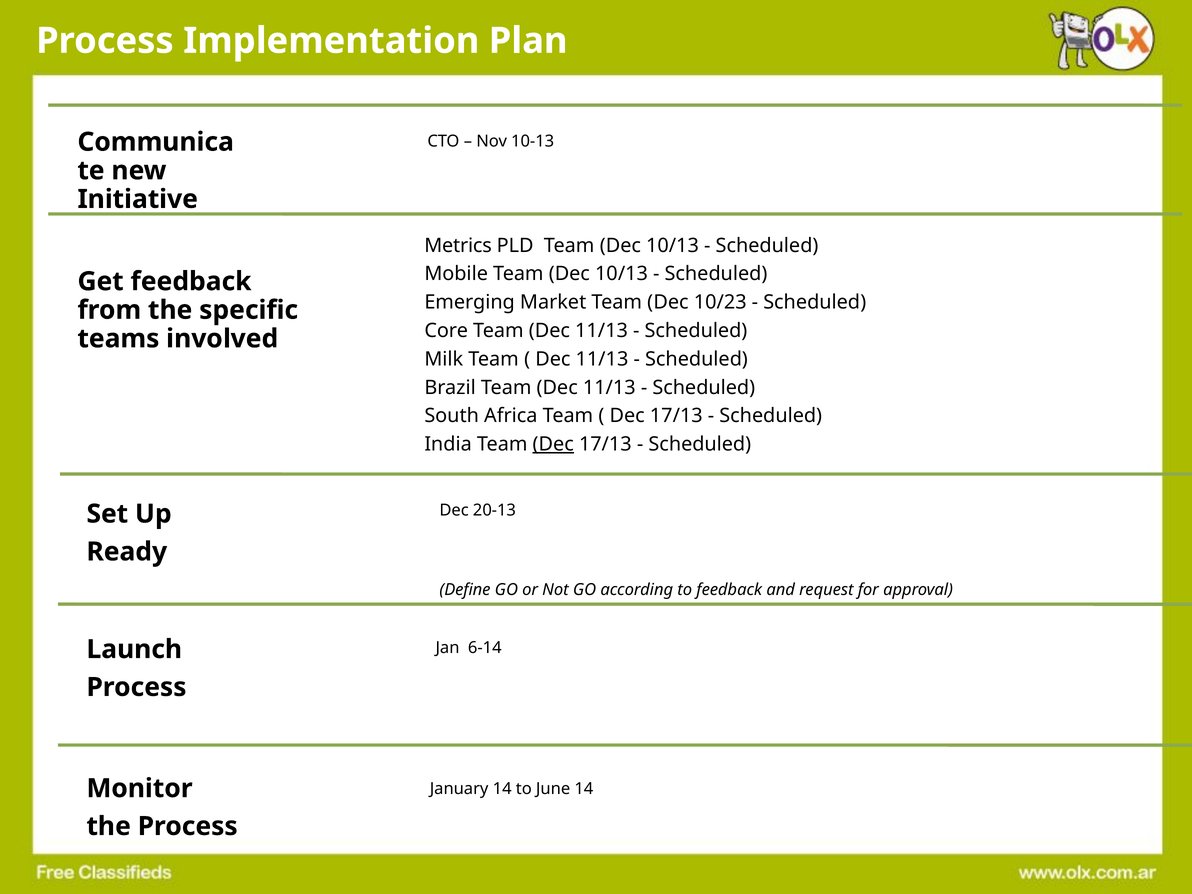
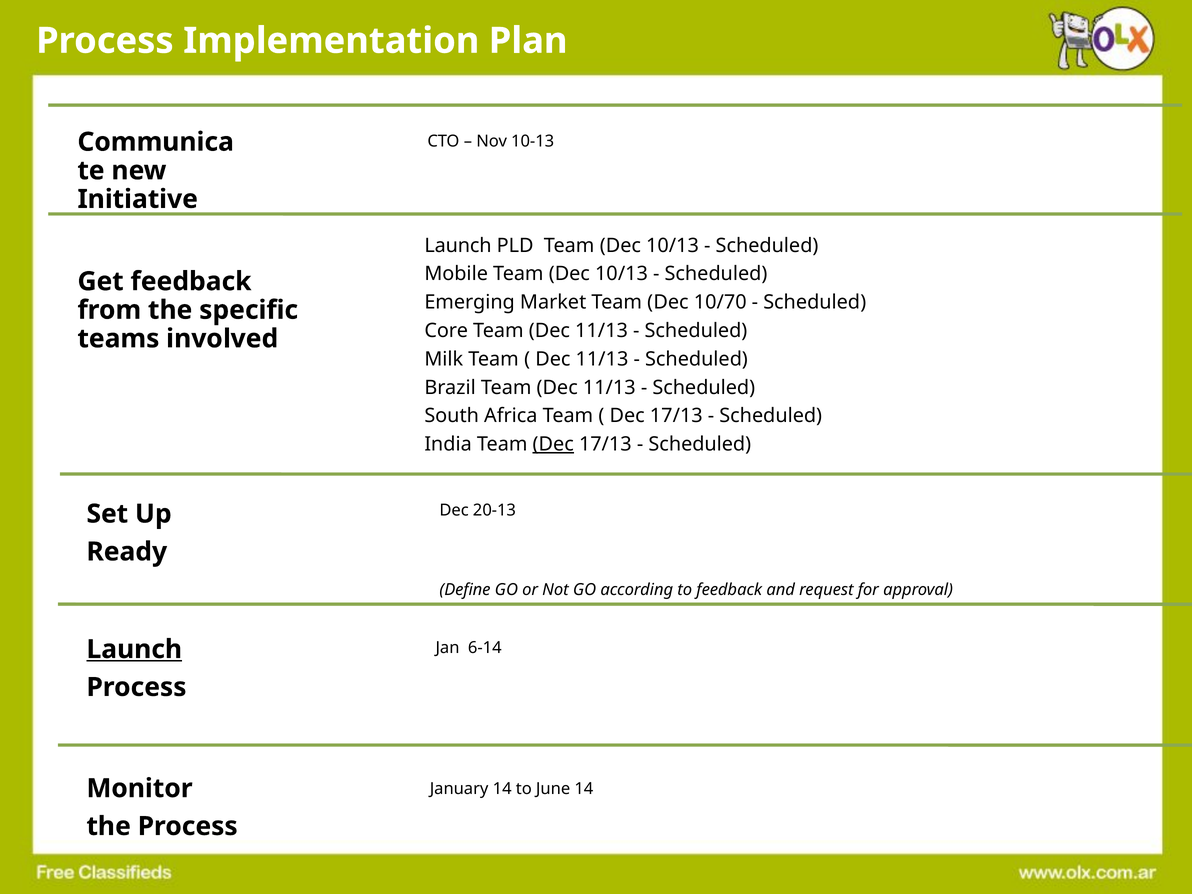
Metrics at (458, 246): Metrics -> Launch
10/23: 10/23 -> 10/70
Launch at (134, 649) underline: none -> present
